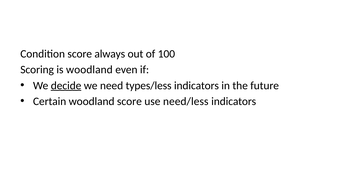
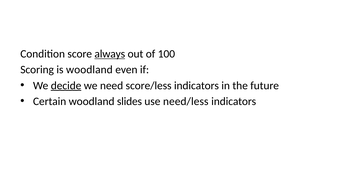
always underline: none -> present
types/less: types/less -> score/less
woodland score: score -> slides
